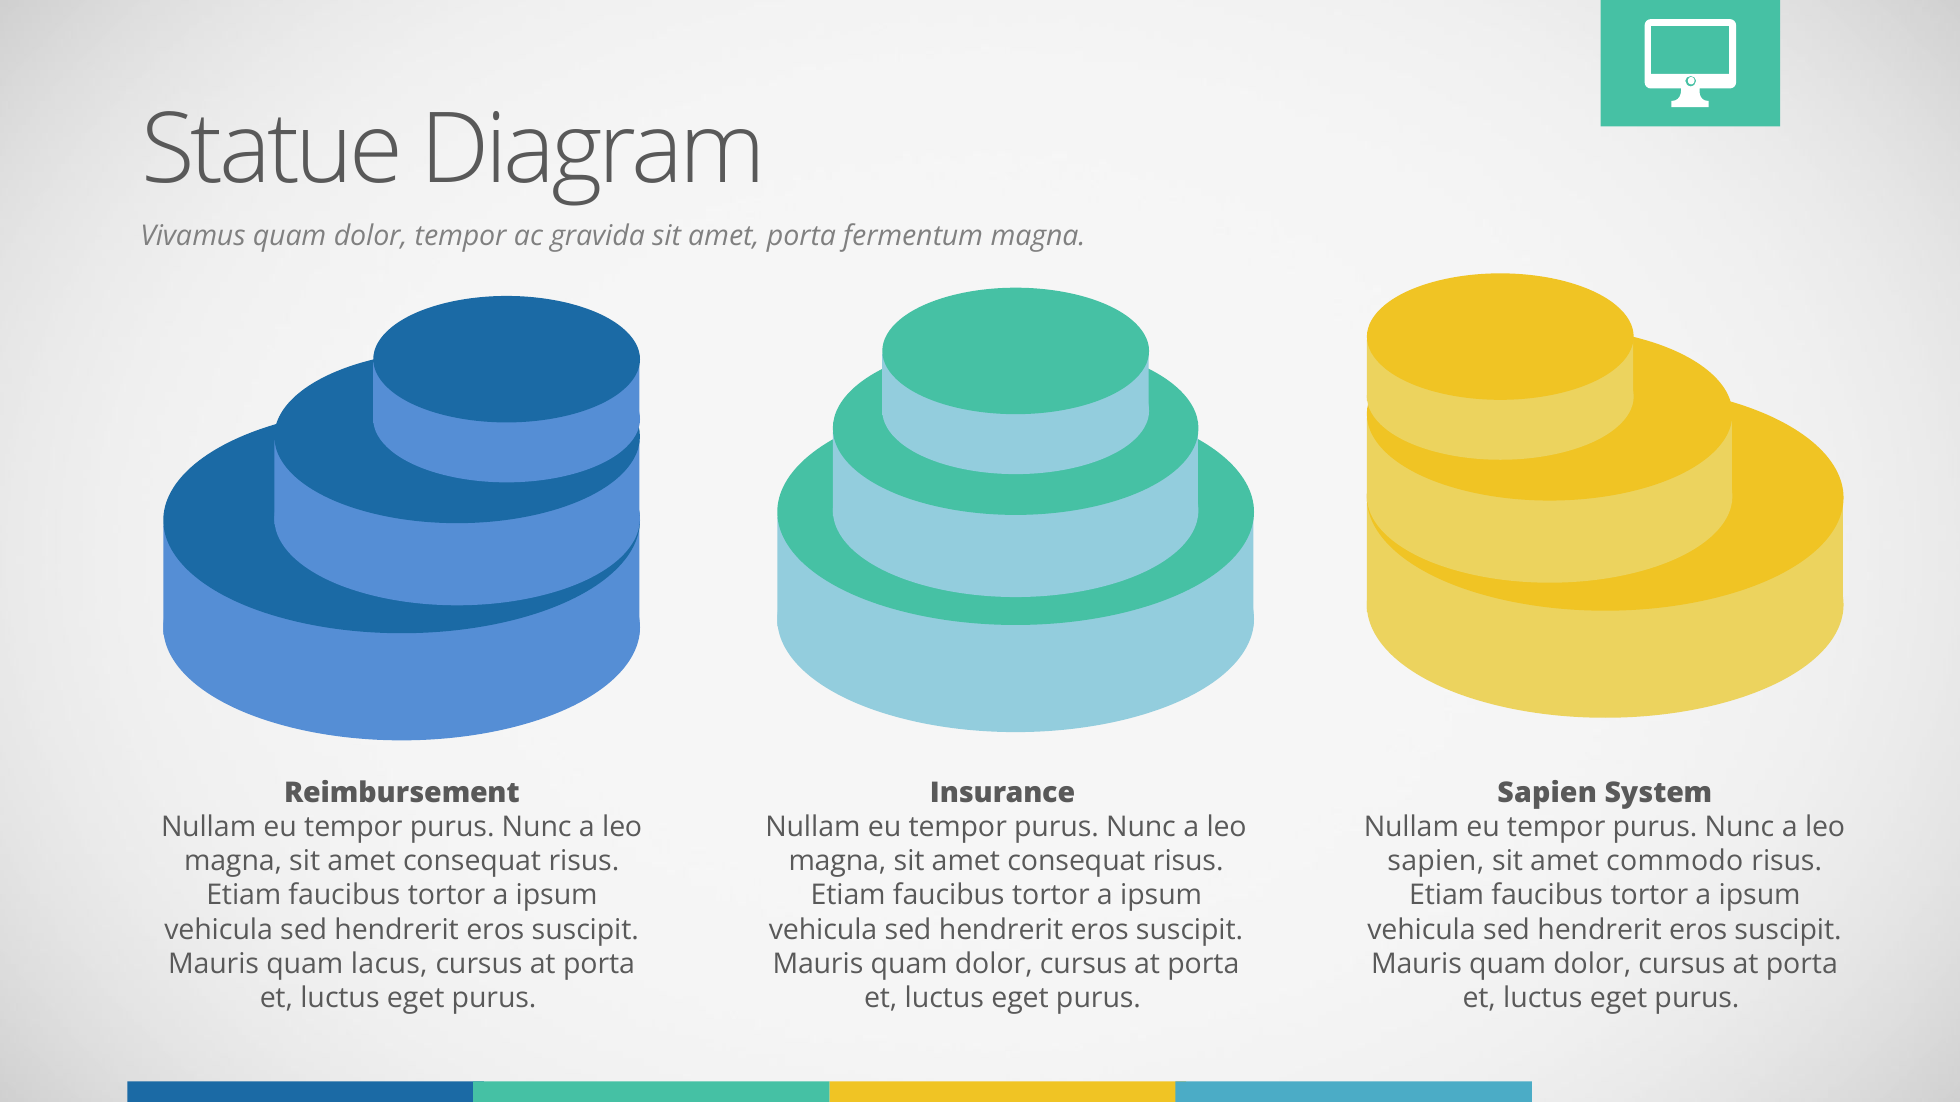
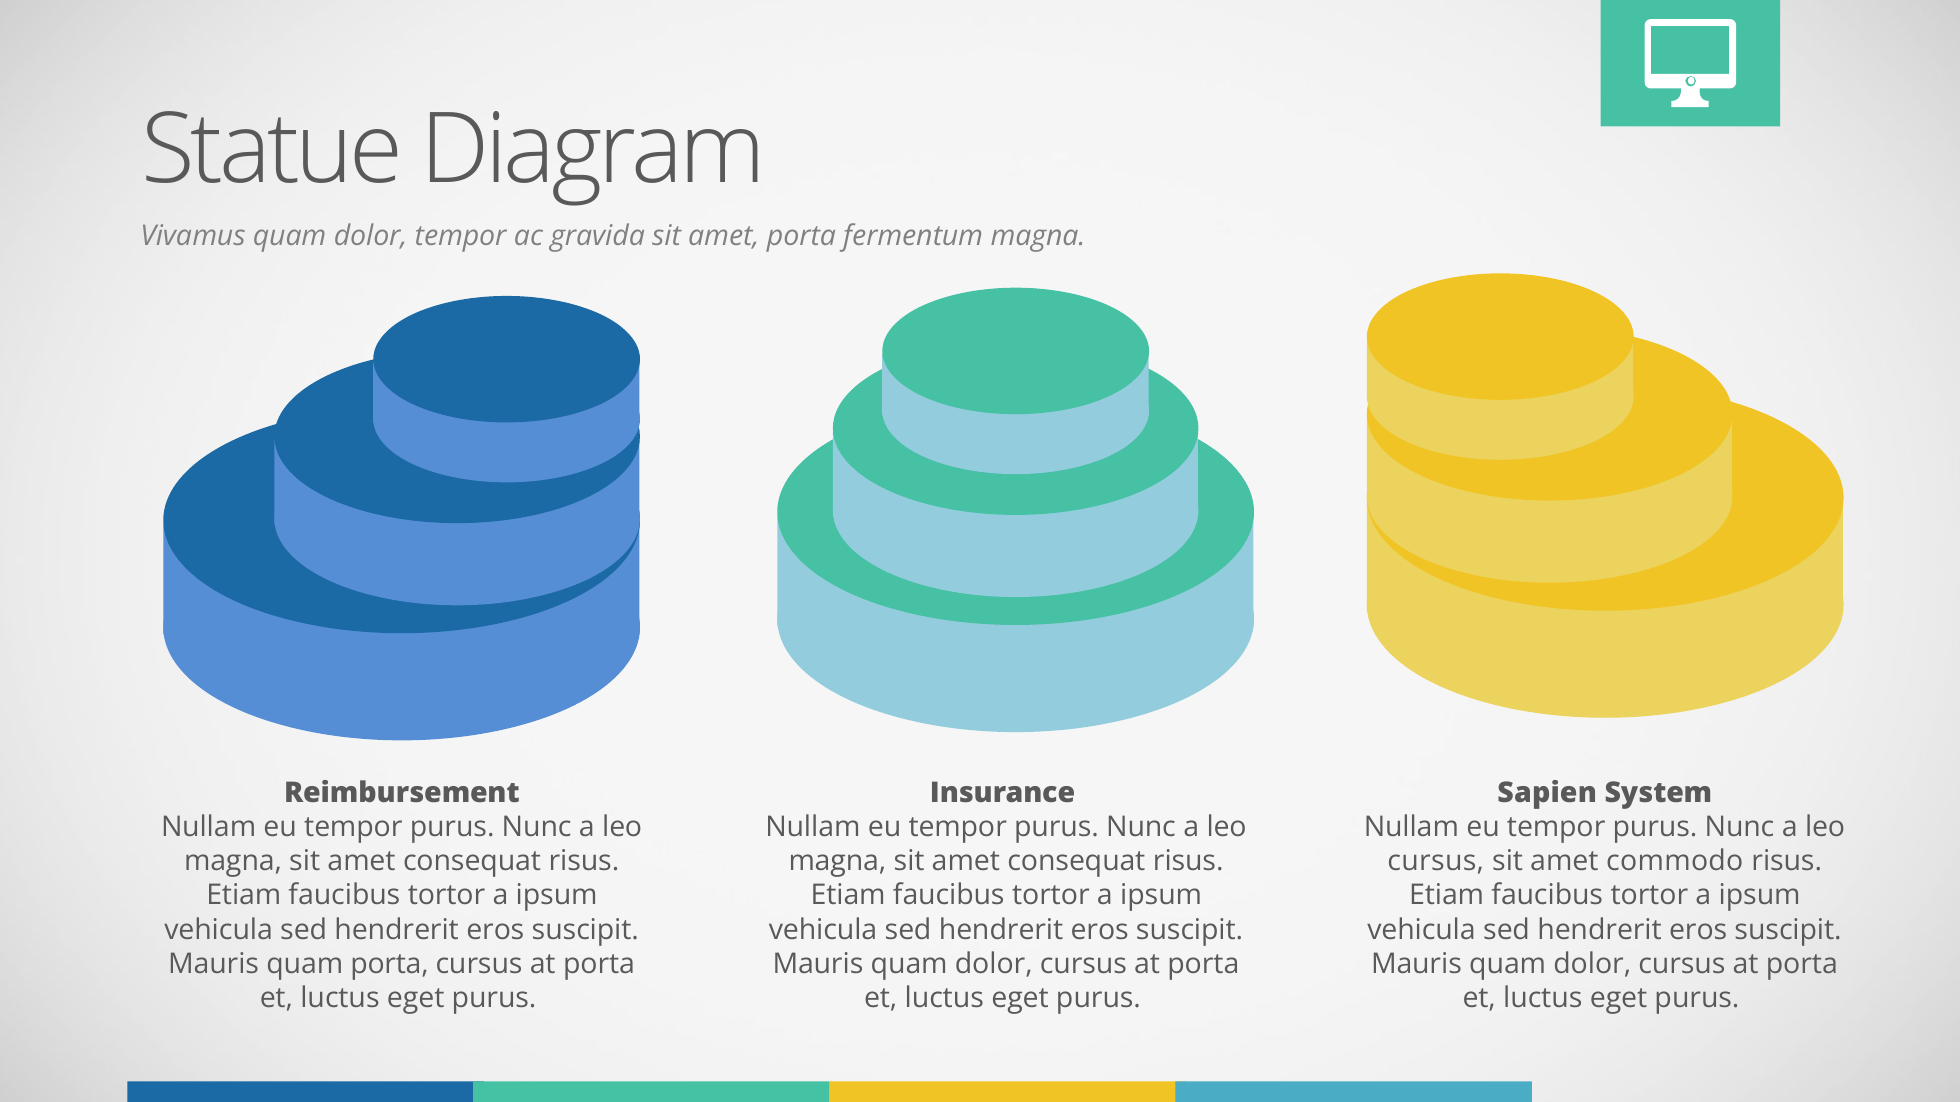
sapien at (1436, 862): sapien -> cursus
quam lacus: lacus -> porta
